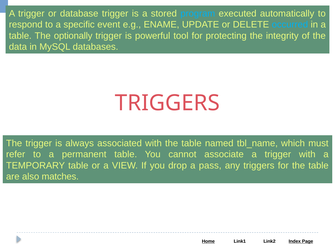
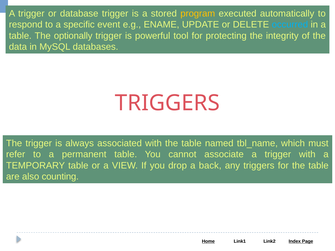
program colour: light blue -> yellow
pass: pass -> back
matches: matches -> counting
